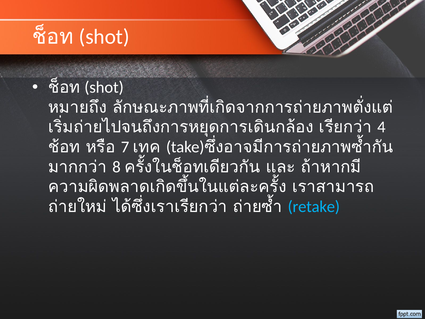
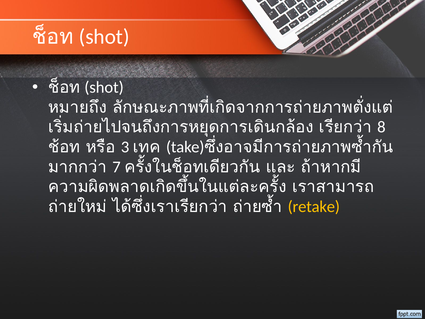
4: 4 -> 8
7: 7 -> 3
8: 8 -> 7
retake colour: light blue -> yellow
